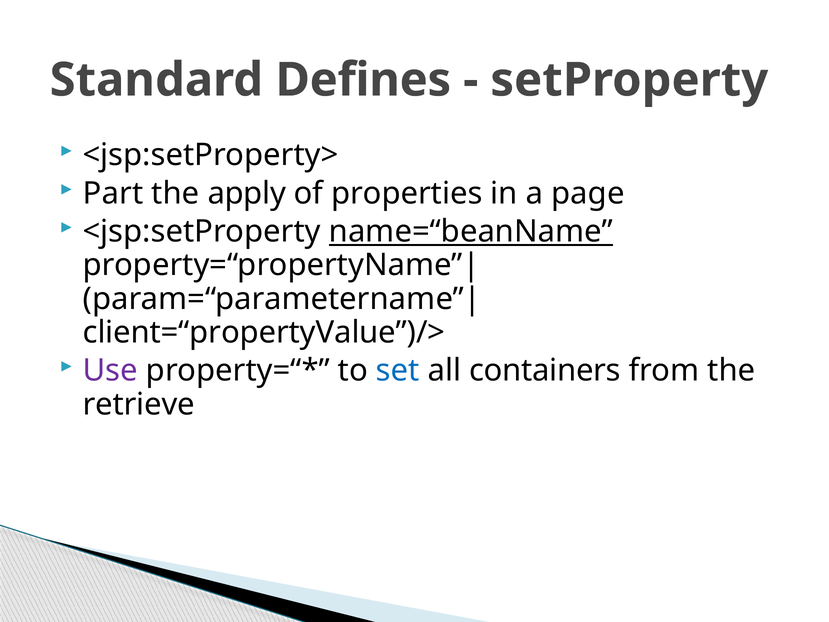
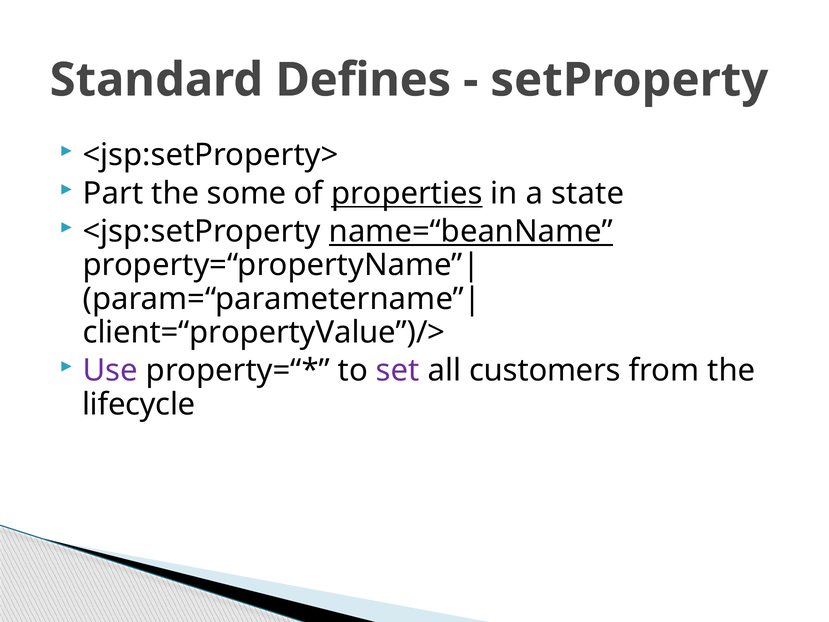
apply: apply -> some
properties underline: none -> present
page: page -> state
set colour: blue -> purple
containers: containers -> customers
retrieve: retrieve -> lifecycle
